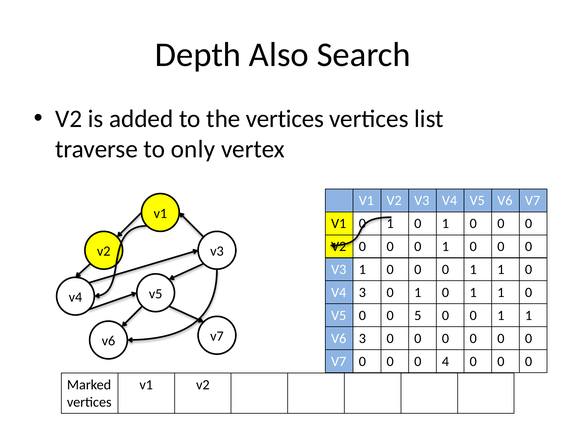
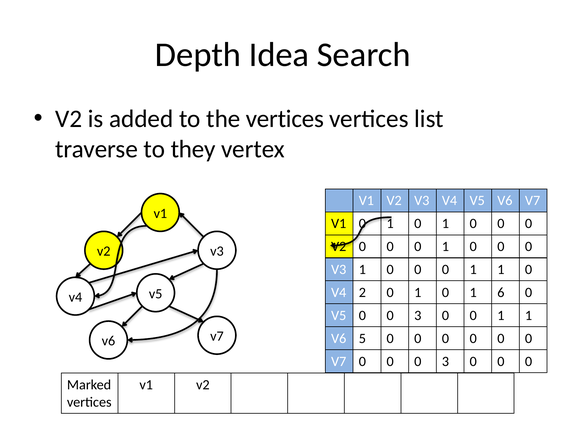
Also: Also -> Idea
only: only -> they
V4 3: 3 -> 2
1 0 1 1: 1 -> 6
V5 0 0 5: 5 -> 3
V6 3: 3 -> 5
0 0 0 4: 4 -> 3
